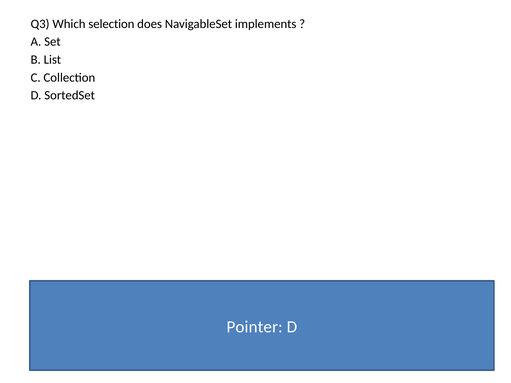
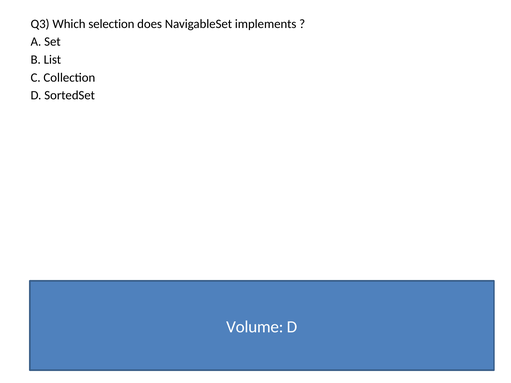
Pointer: Pointer -> Volume
